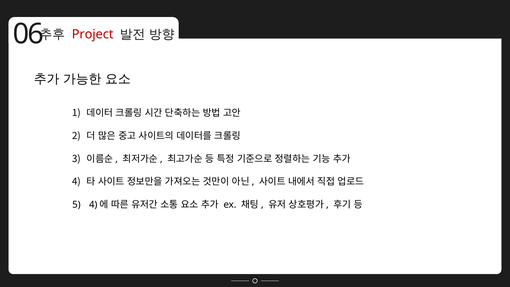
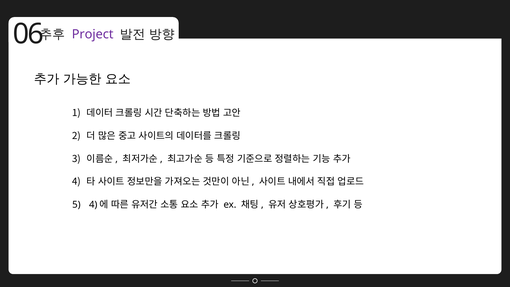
Project colour: red -> purple
